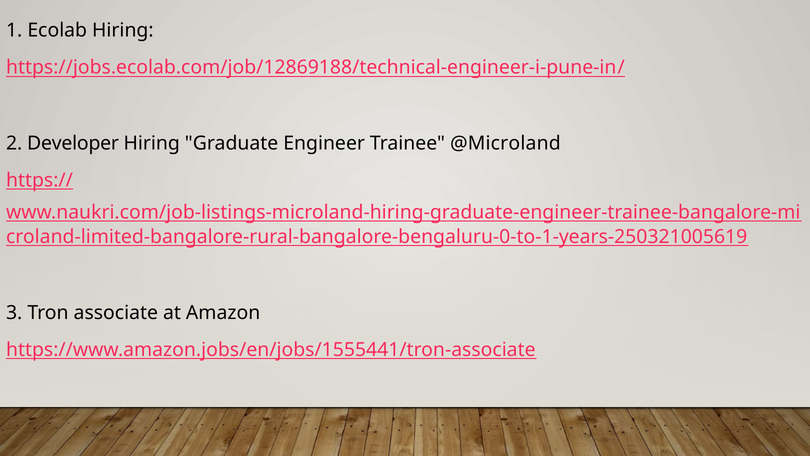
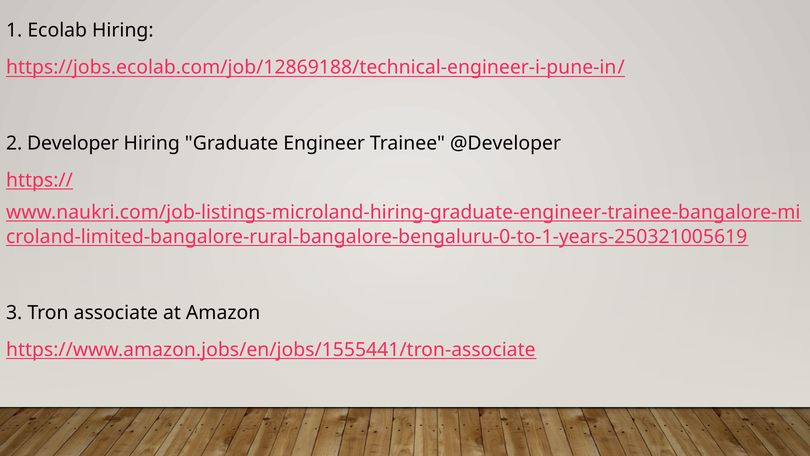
@Microland: @Microland -> @Developer
